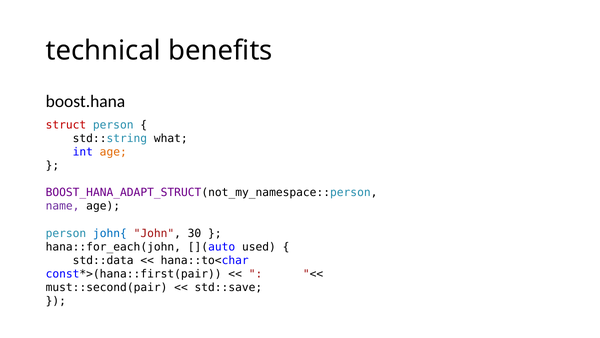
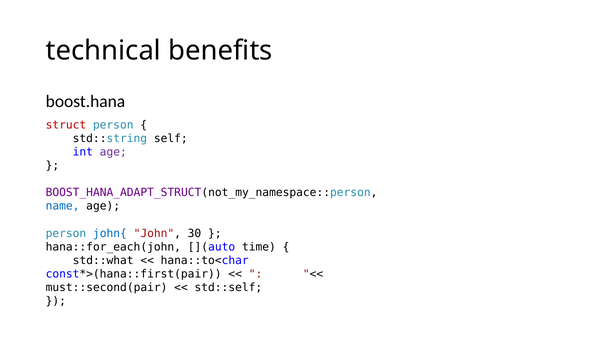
what: what -> self
age at (113, 152) colour: orange -> purple
name colour: purple -> blue
used: used -> time
std::data: std::data -> std::what
std::save: std::save -> std::self
